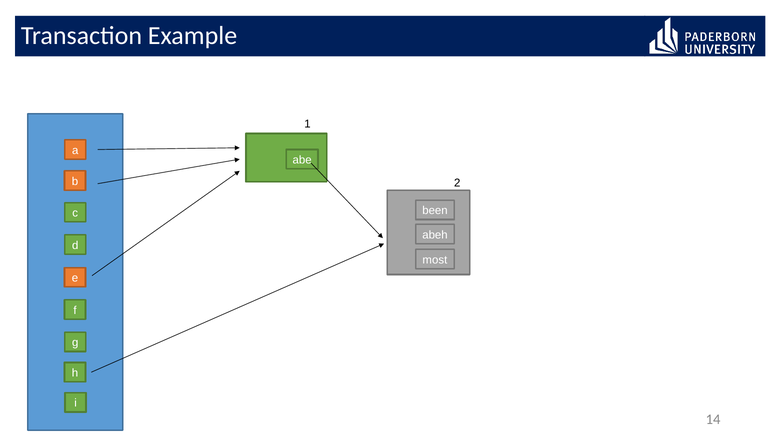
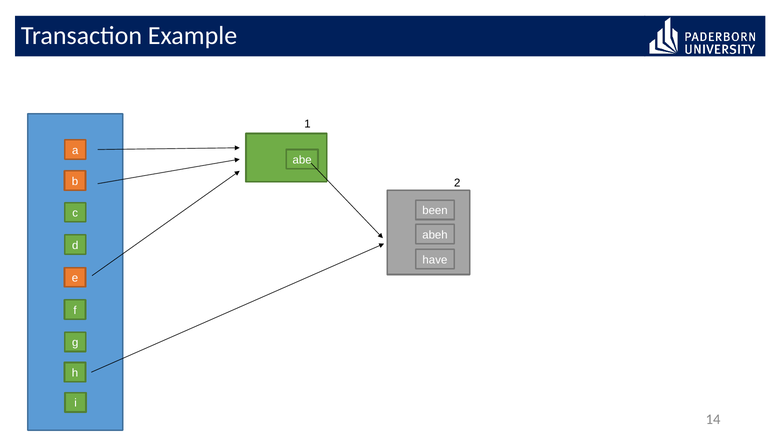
most: most -> have
